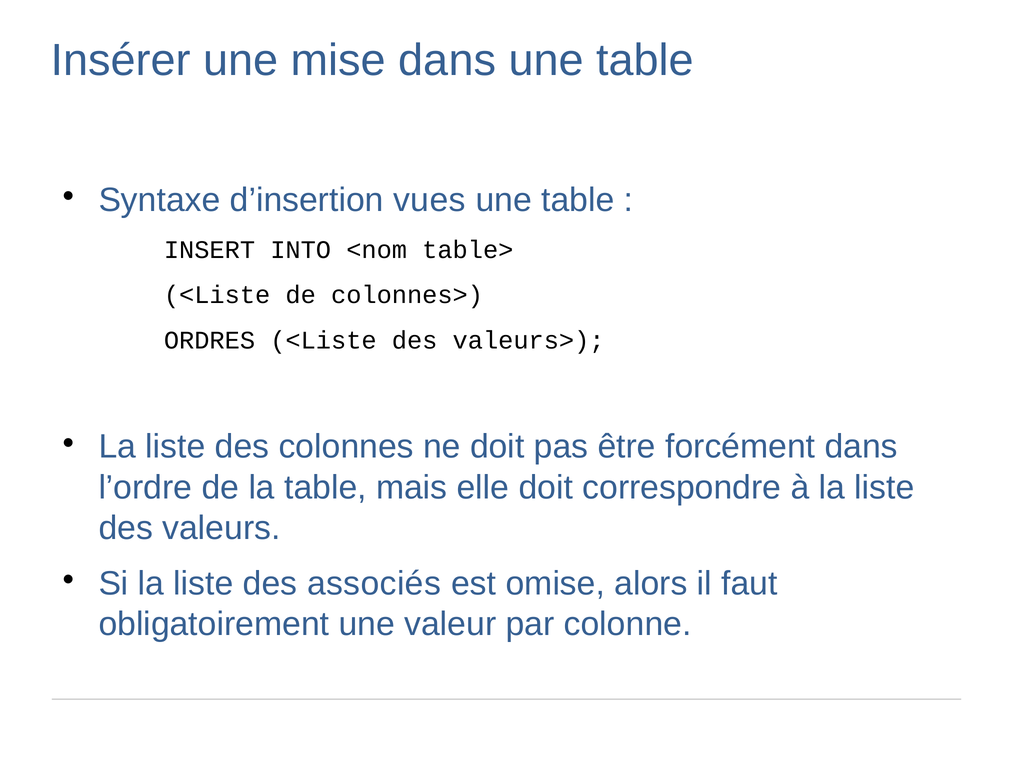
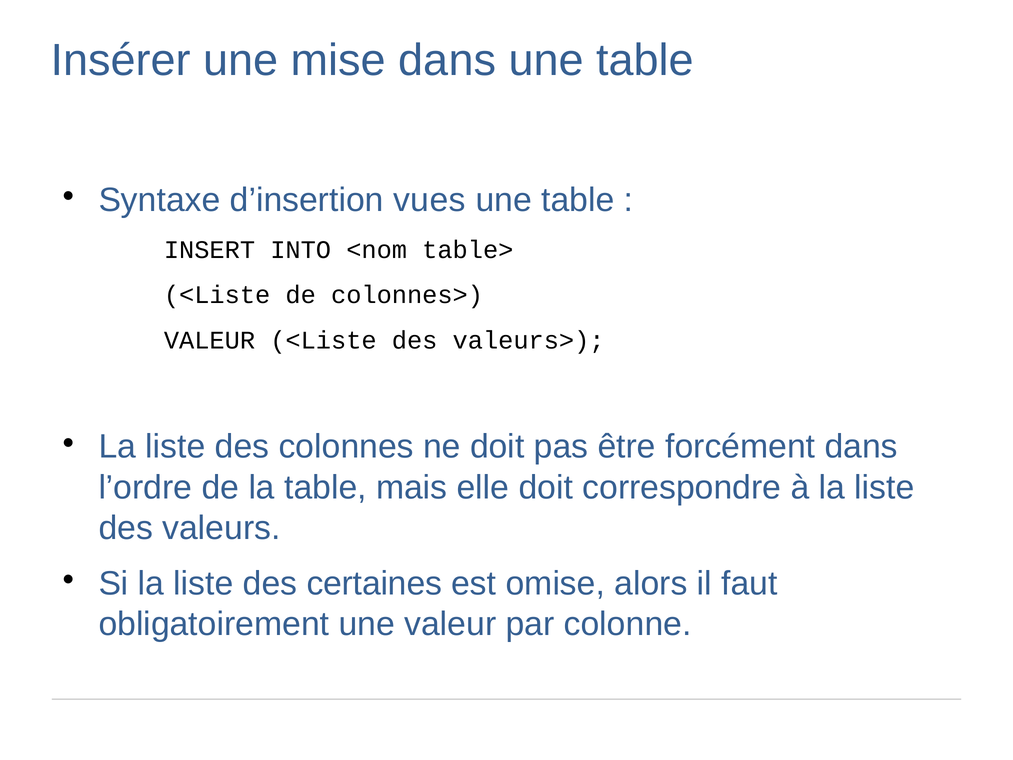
ORDRES at (209, 340): ORDRES -> VALEUR
associés: associés -> certaines
